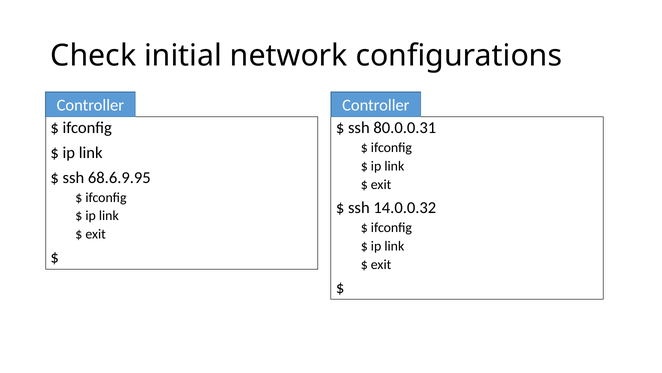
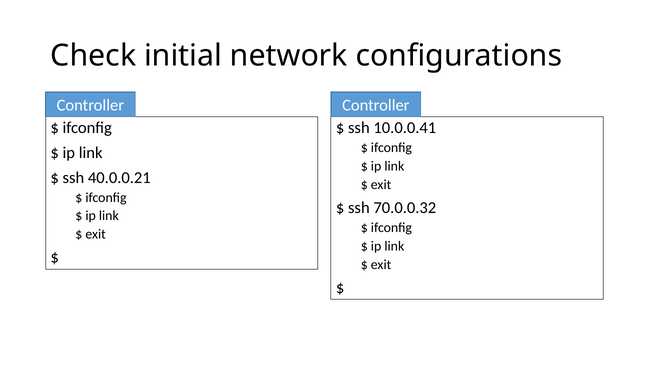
80.0.0.31: 80.0.0.31 -> 10.0.0.41
68.6.9.95: 68.6.9.95 -> 40.0.0.21
14.0.0.32: 14.0.0.32 -> 70.0.0.32
